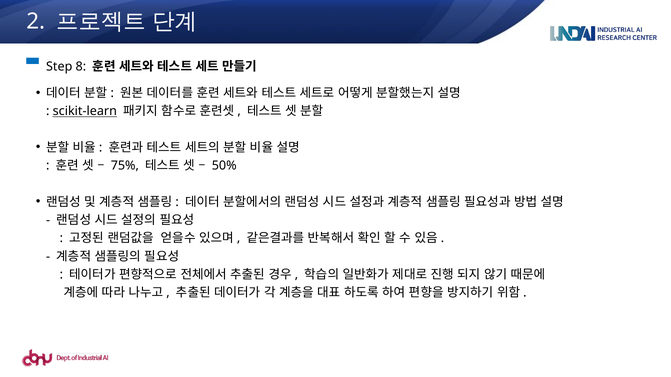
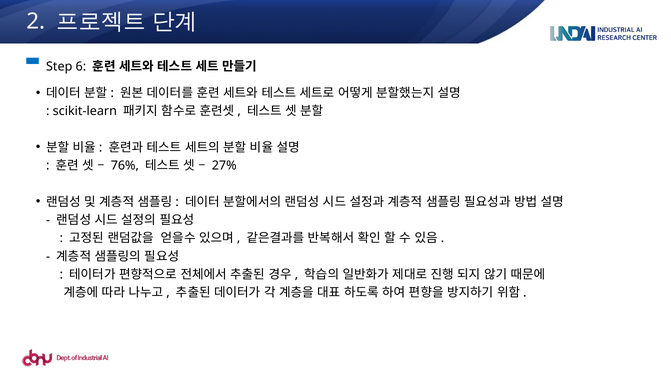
8: 8 -> 6
scikit-learn underline: present -> none
75%: 75% -> 76%
50%: 50% -> 27%
